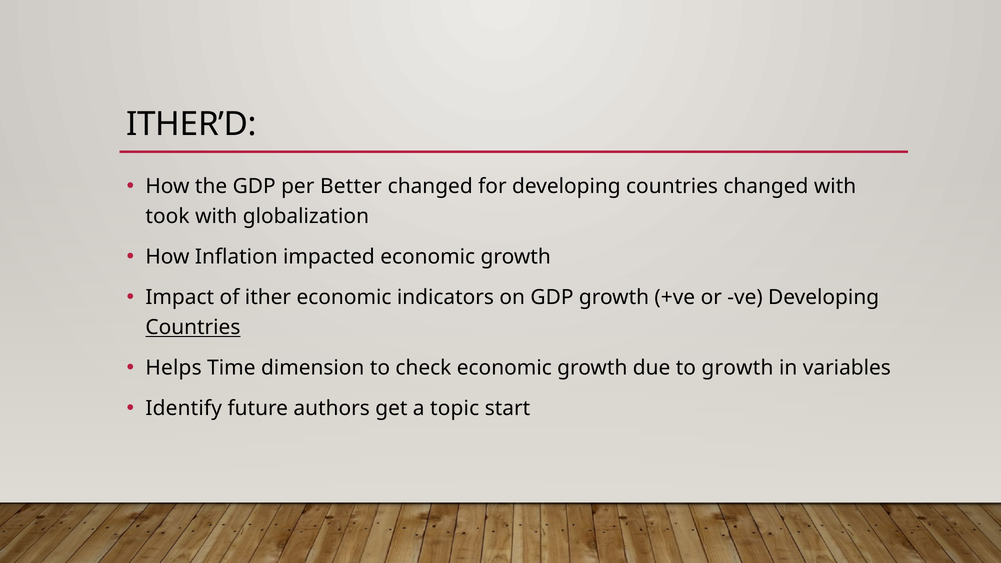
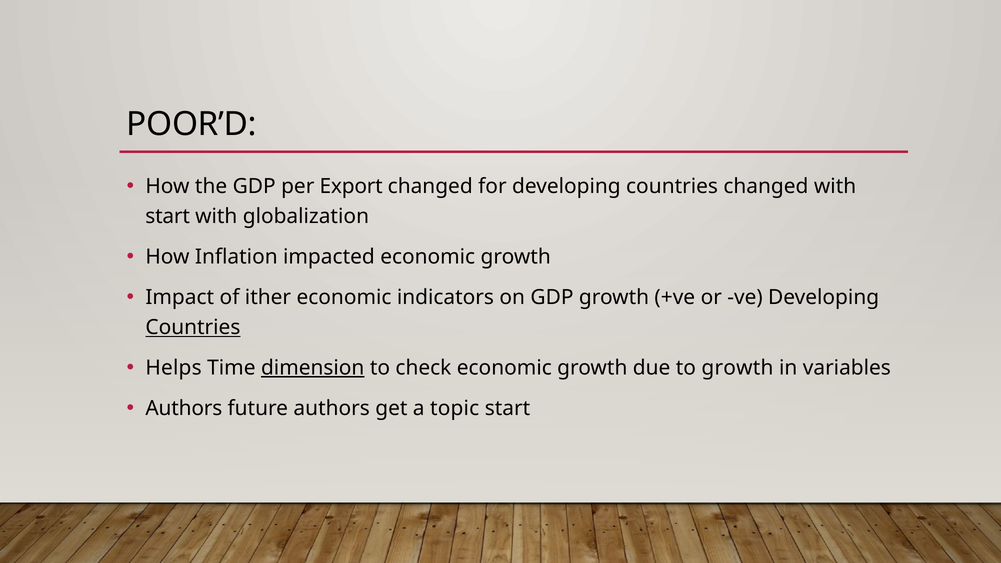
ITHER’D: ITHER’D -> POOR’D
Better: Better -> Export
took at (168, 217): took -> start
dimension underline: none -> present
Identify at (184, 408): Identify -> Authors
